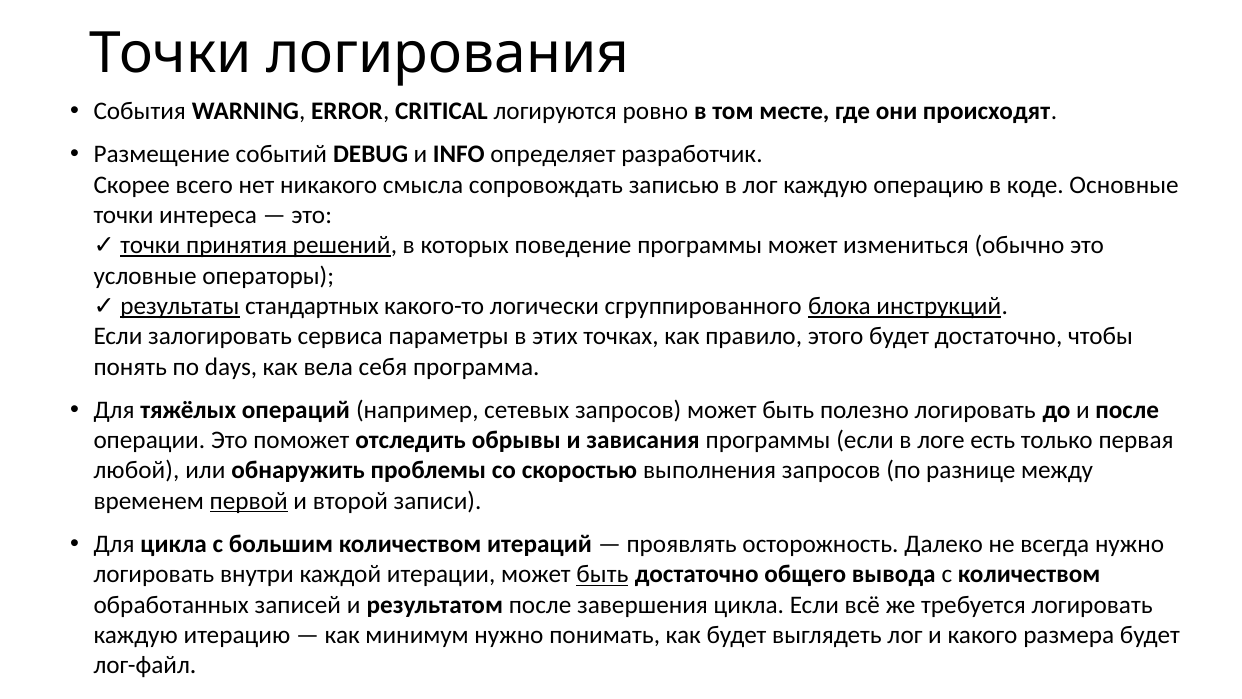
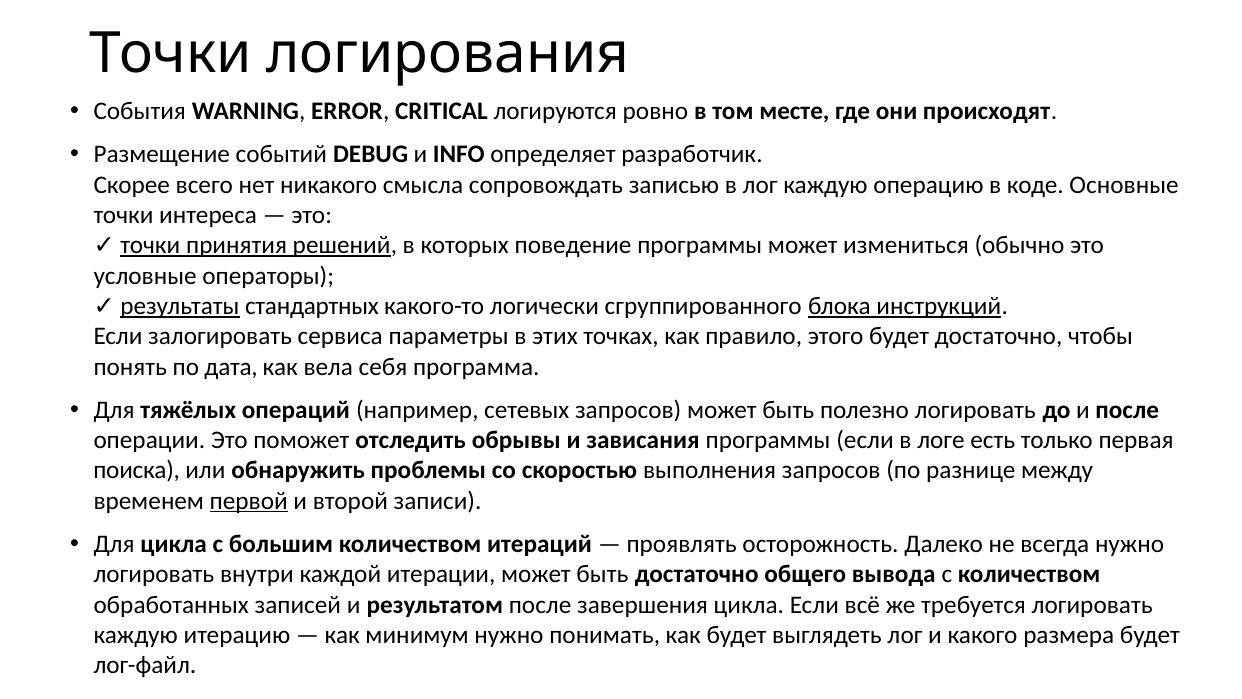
days: days -> дата
любой: любой -> поиска
быть at (602, 574) underline: present -> none
